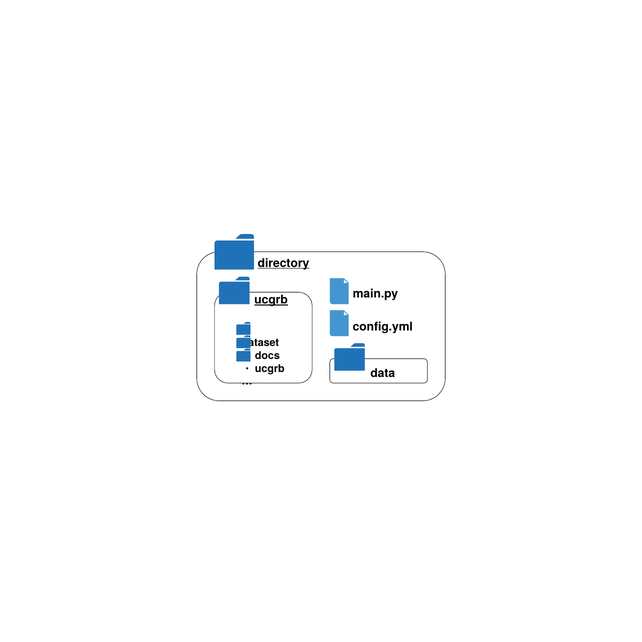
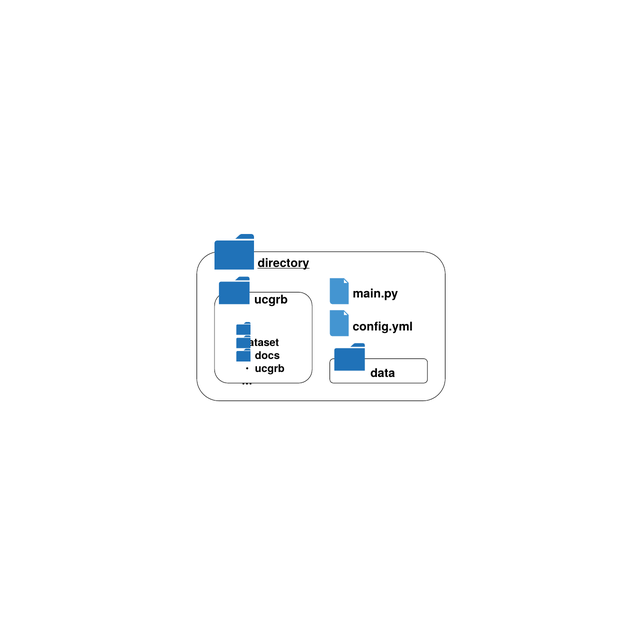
ucgrb underline: present -> none
